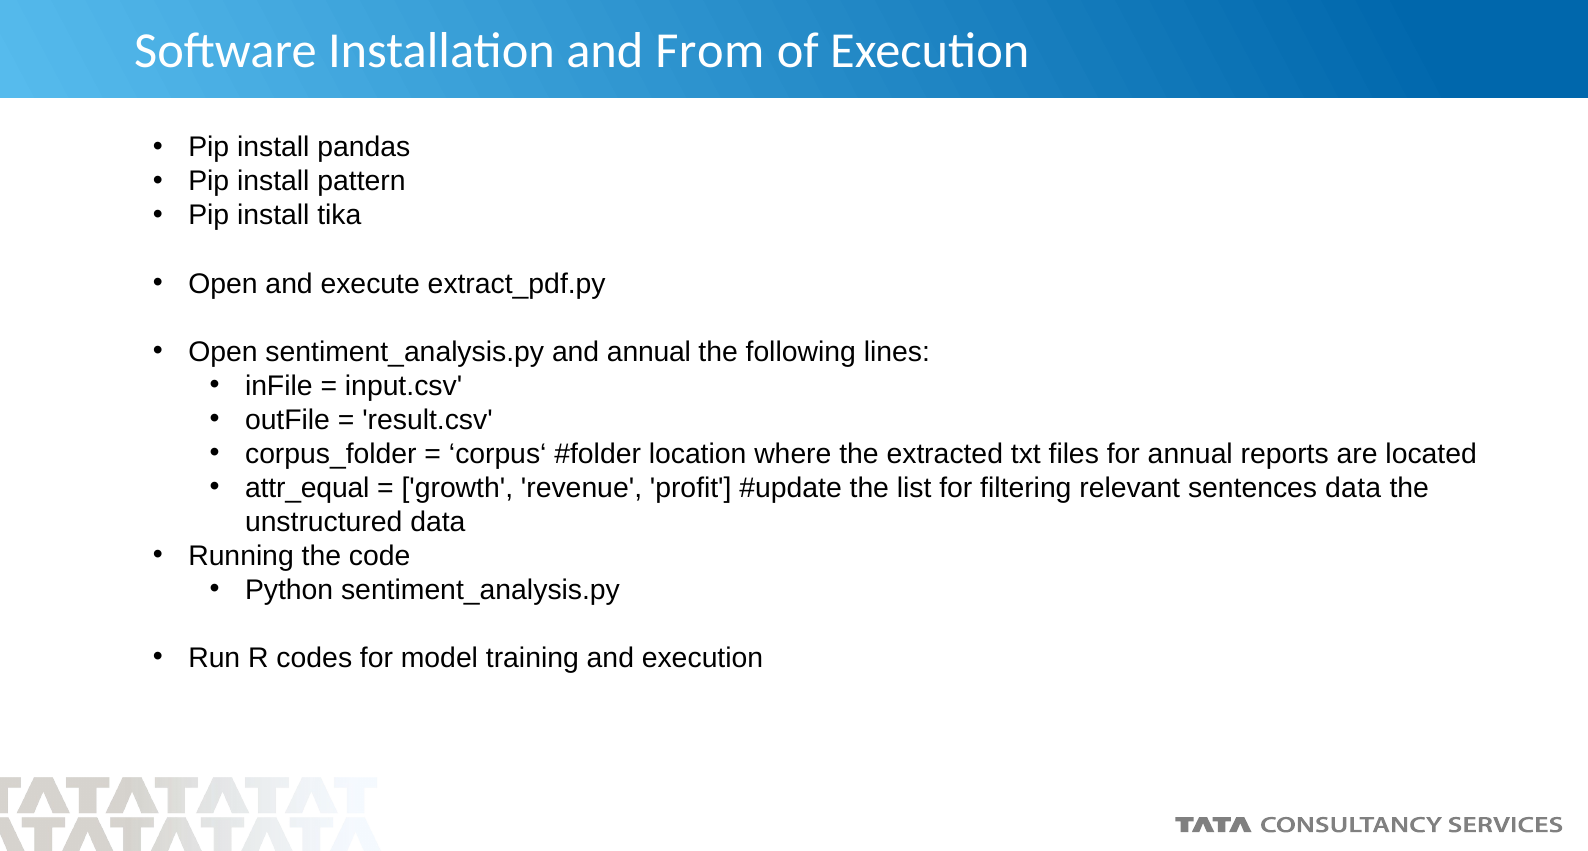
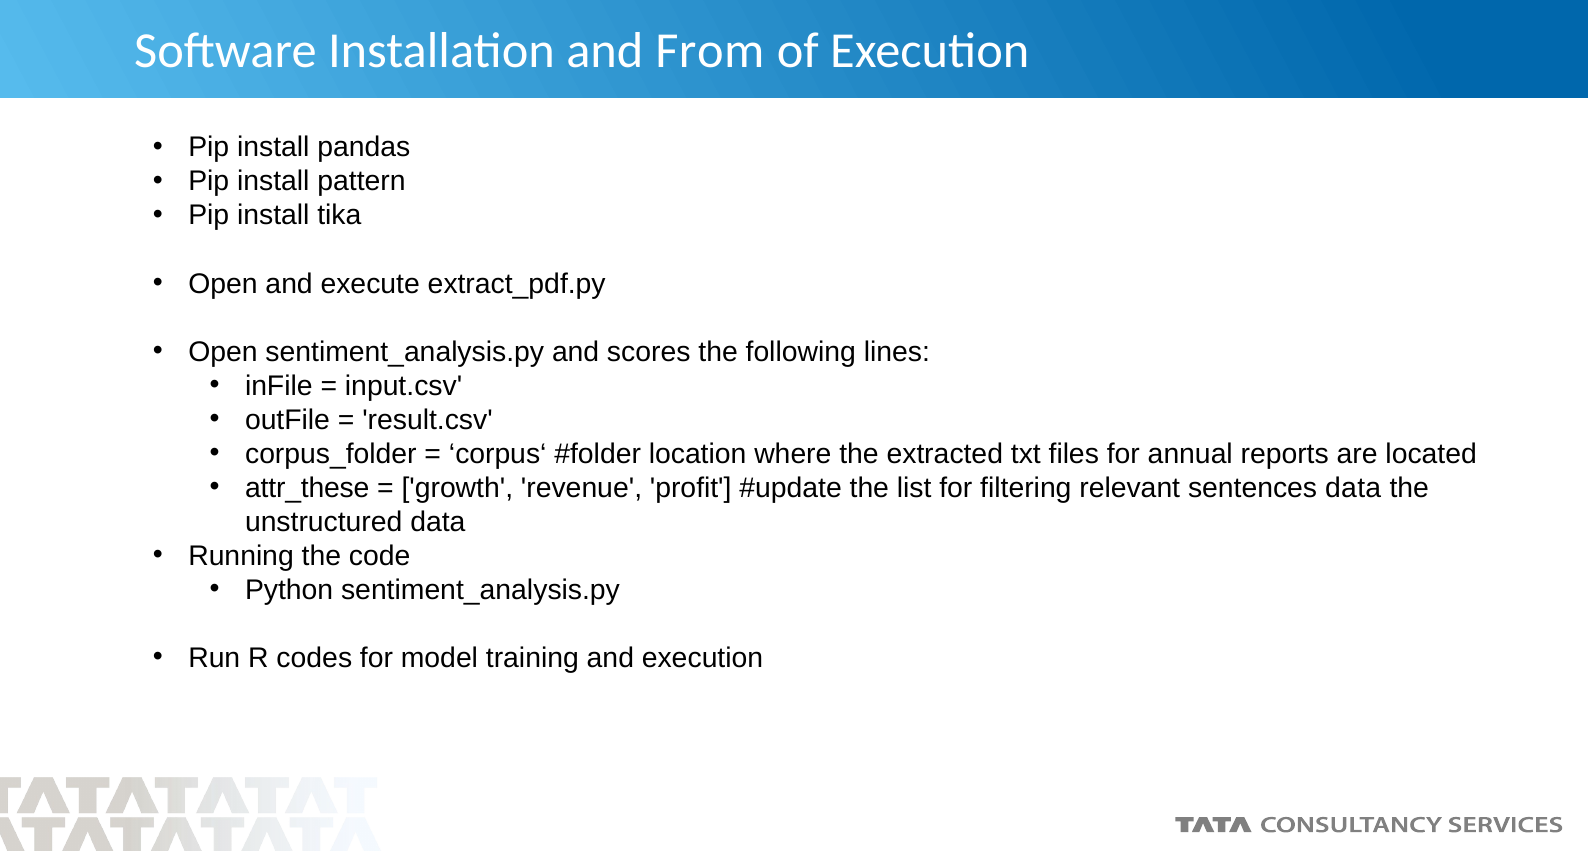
and annual: annual -> scores
attr_equal: attr_equal -> attr_these
